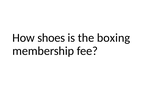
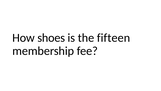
boxing: boxing -> fifteen
